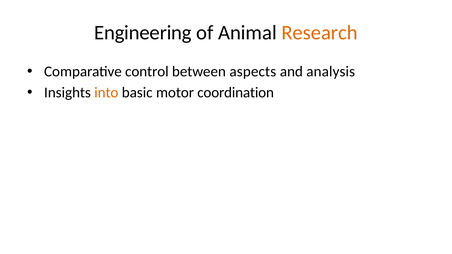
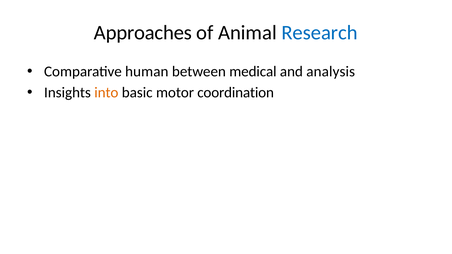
Engineering: Engineering -> Approaches
Research colour: orange -> blue
control: control -> human
aspects: aspects -> medical
